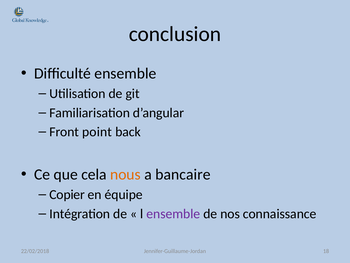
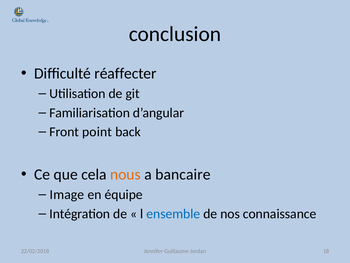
Difficulté ensemble: ensemble -> réaffecter
Copier: Copier -> Image
ensemble at (173, 213) colour: purple -> blue
